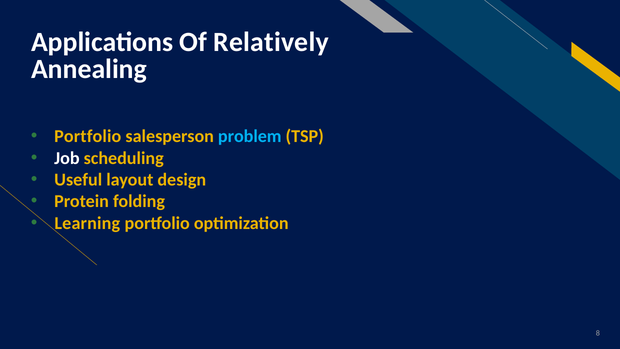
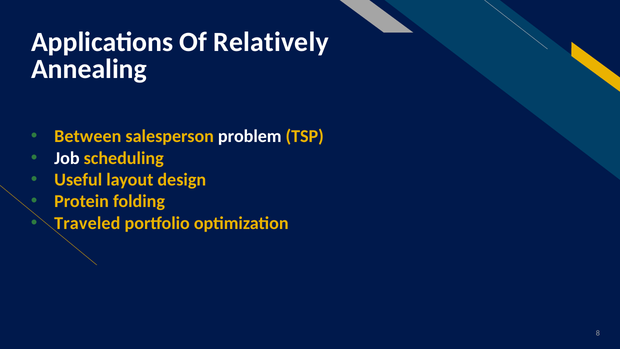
Portfolio at (88, 136): Portfolio -> Between
problem colour: light blue -> white
Learning: Learning -> Traveled
